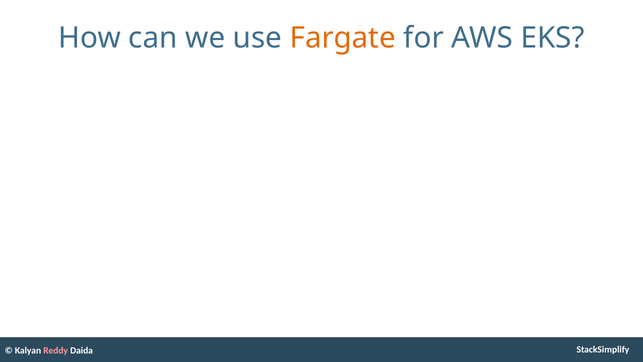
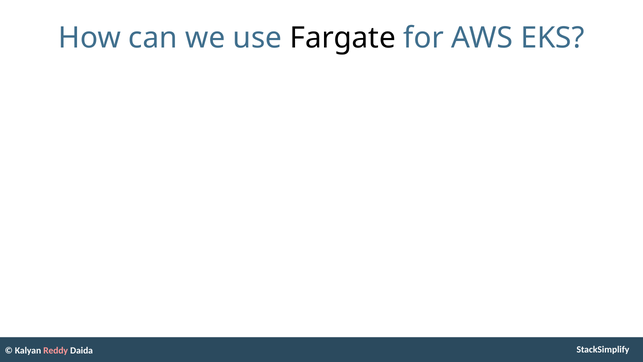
Fargate colour: orange -> black
